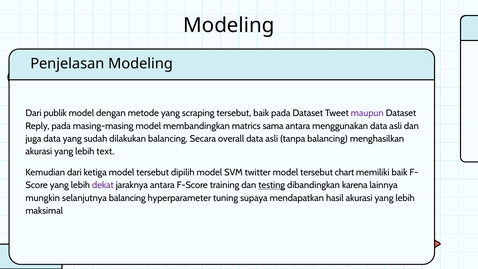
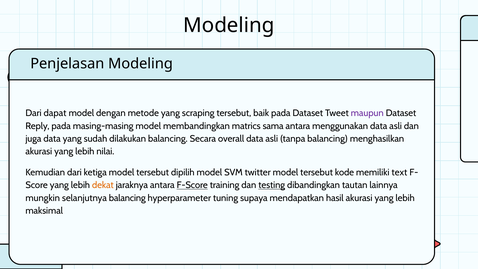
publik: publik -> dapat
text: text -> nilai
chart: chart -> kode
memiliki baik: baik -> text
dekat colour: purple -> orange
F-Score underline: none -> present
karena: karena -> tautan
